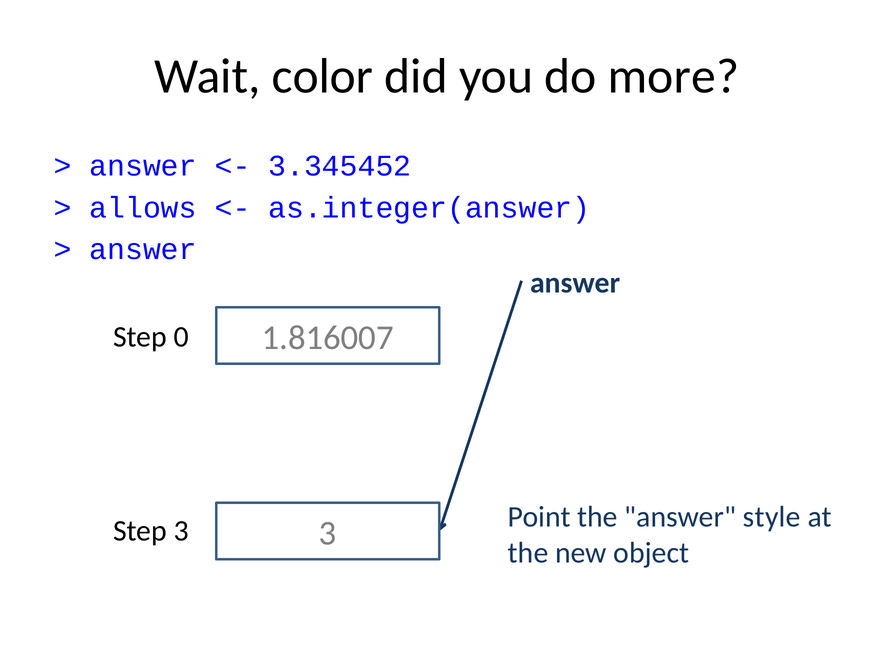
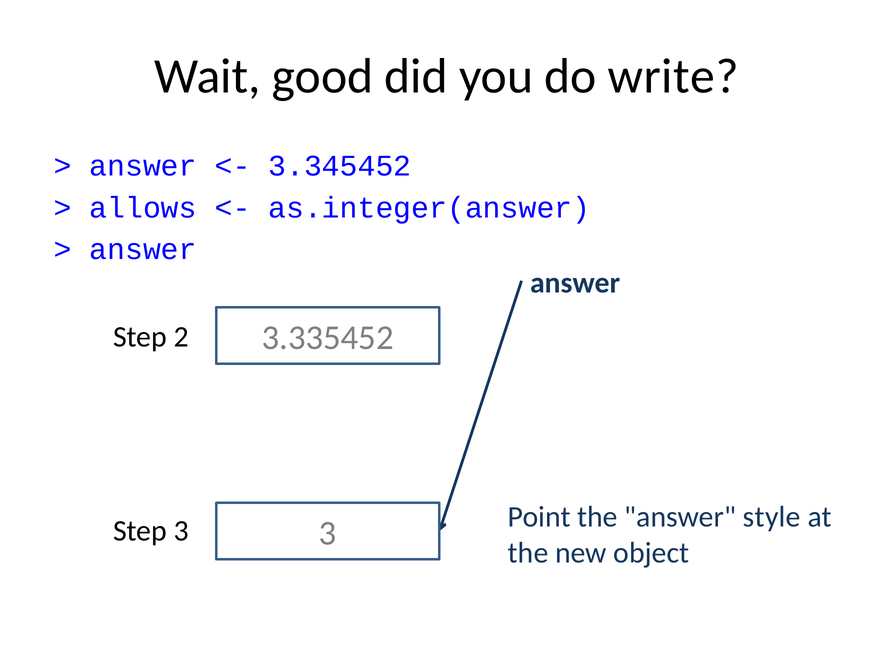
color: color -> good
more: more -> write
1.816007: 1.816007 -> 3.335452
0: 0 -> 2
